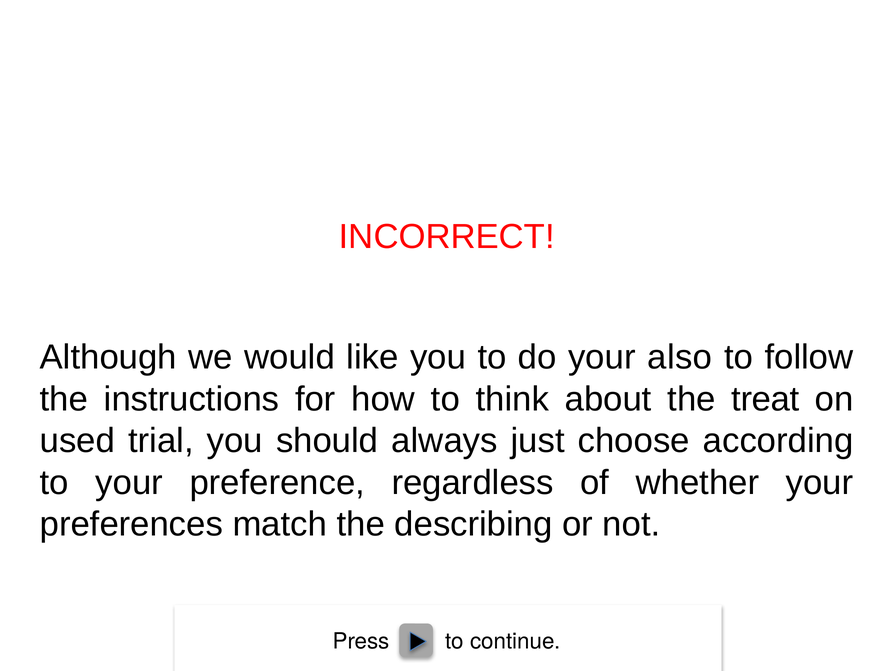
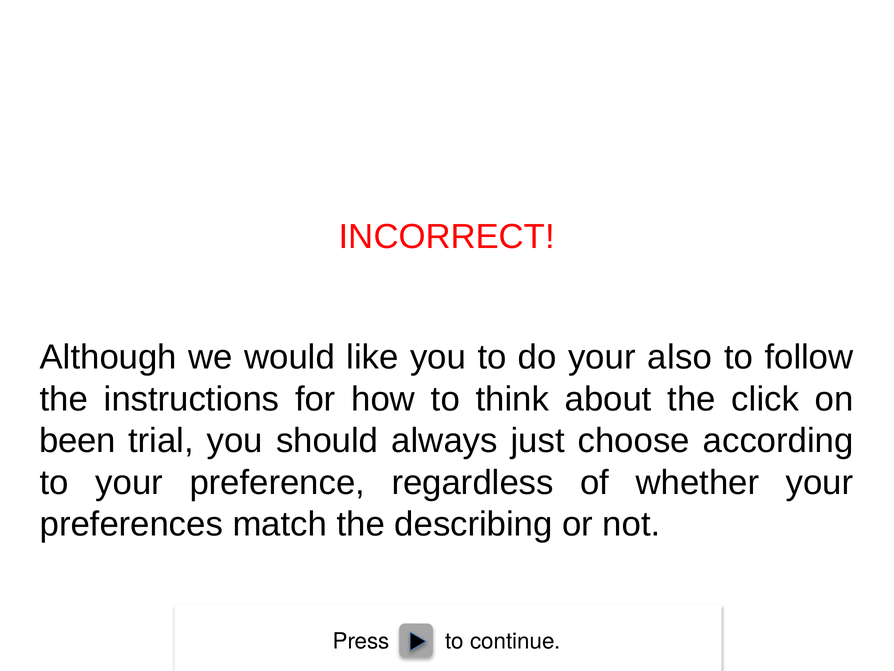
treat: treat -> click
used: used -> been
